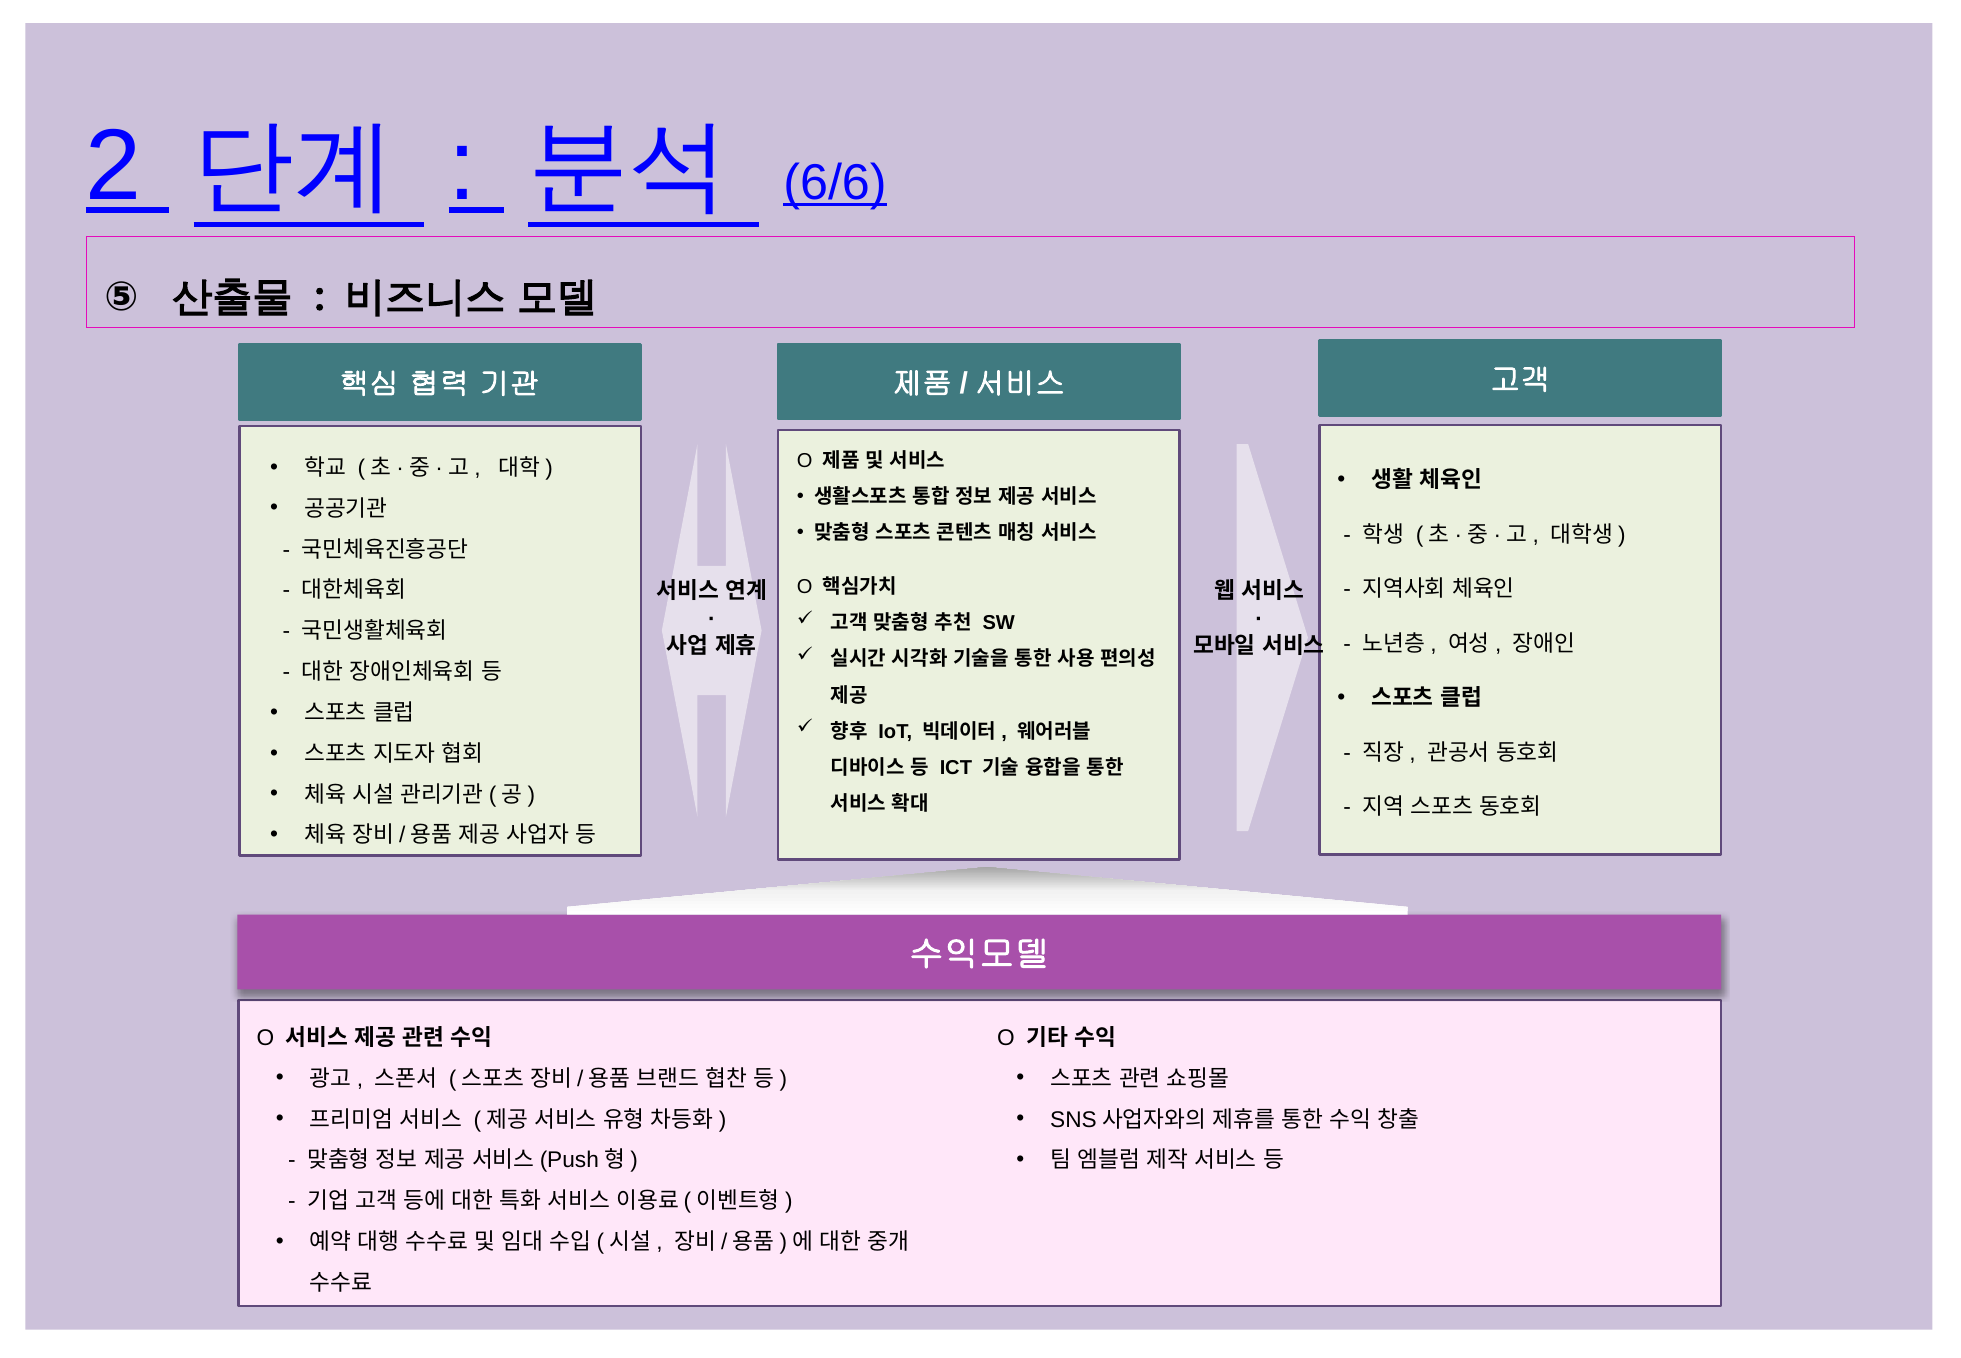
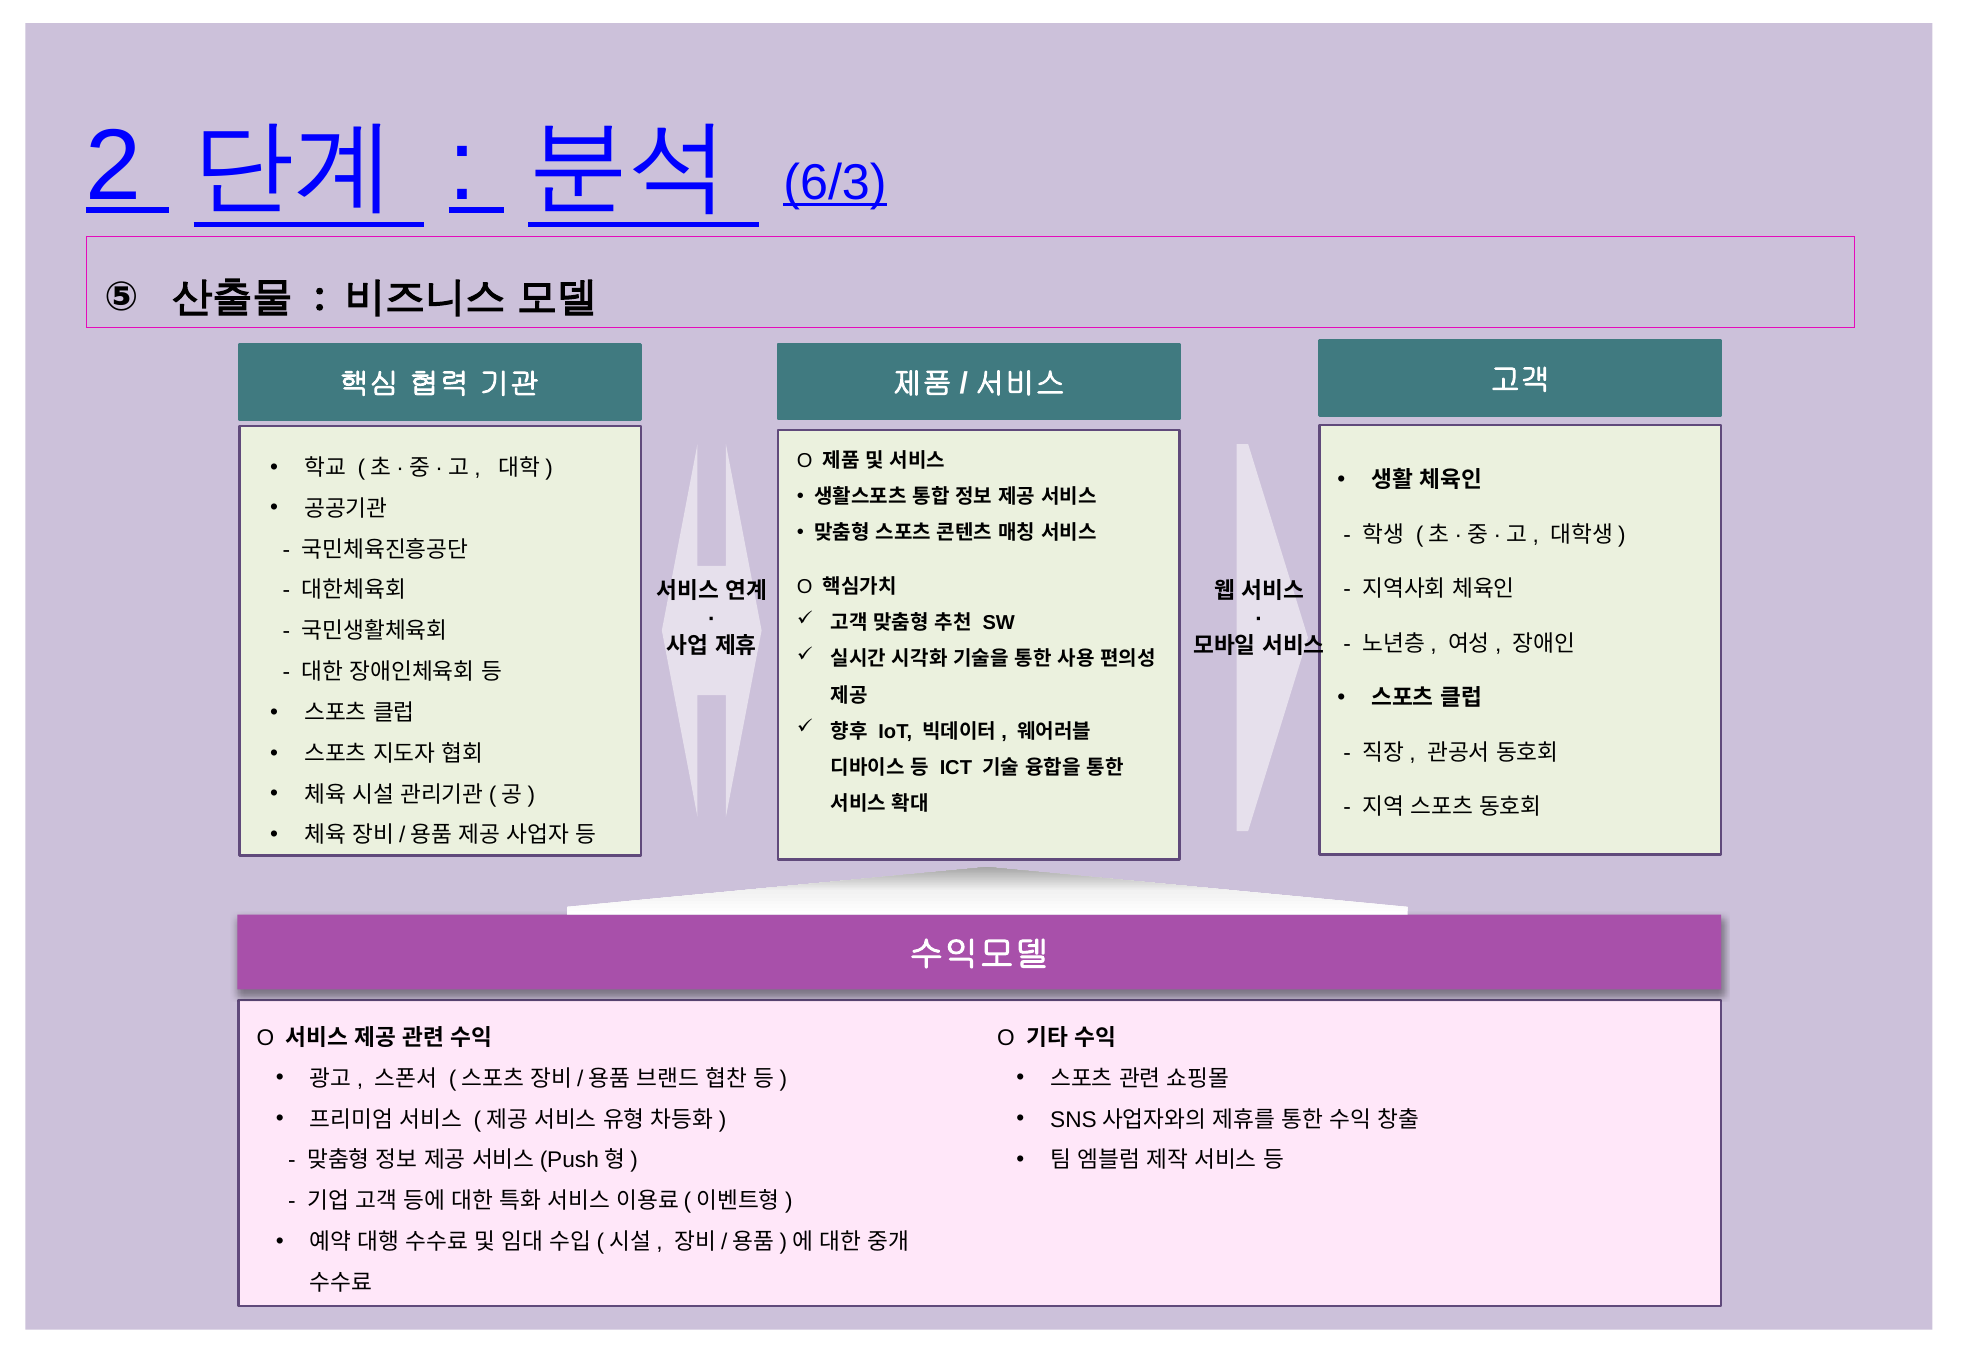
6/6: 6/6 -> 6/3
